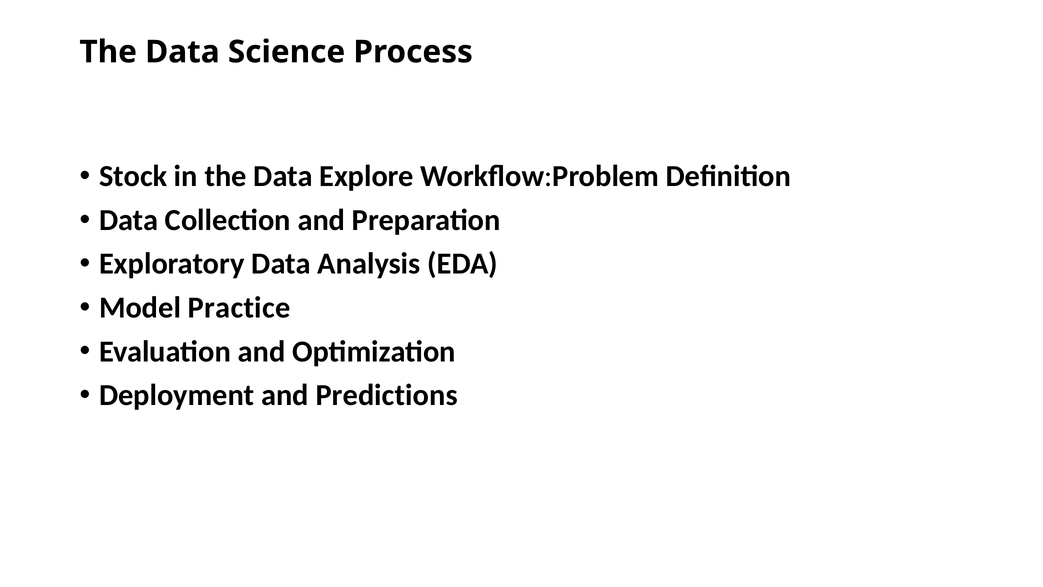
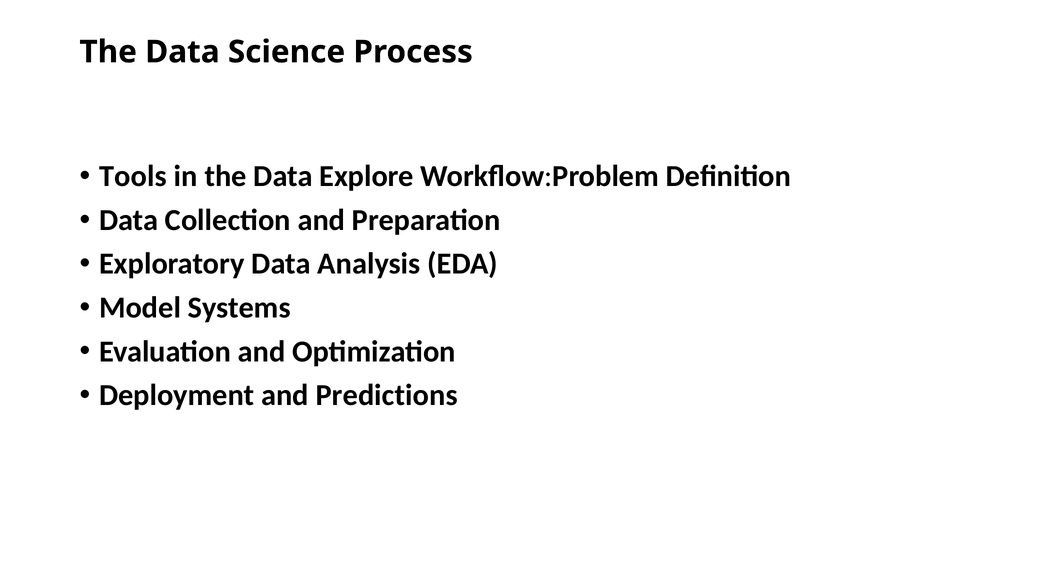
Stock: Stock -> Tools
Practice: Practice -> Systems
